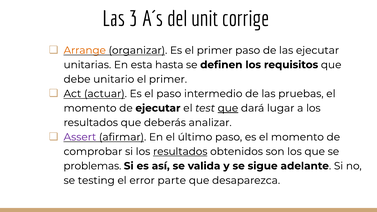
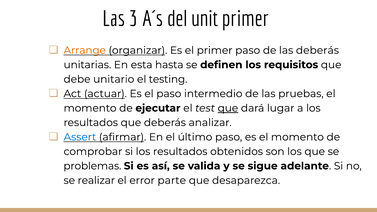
unit corrige: corrige -> primer
las ejecutar: ejecutar -> deberás
primer at (168, 79): primer -> testing
Assert colour: purple -> blue
resultados at (180, 152) underline: present -> none
testing: testing -> realizar
